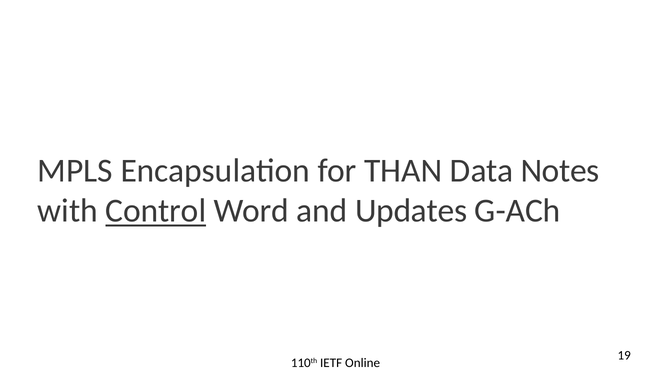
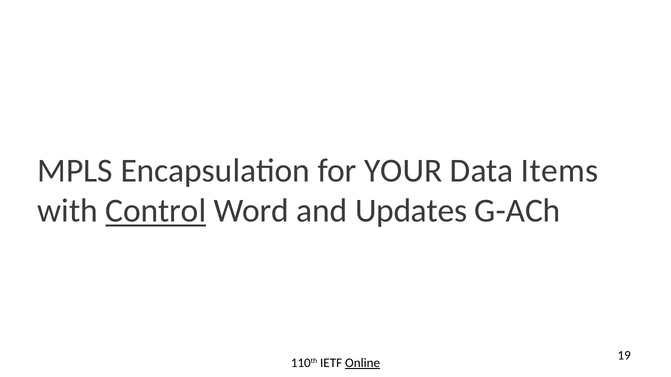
THAN: THAN -> YOUR
Notes: Notes -> Items
Online underline: none -> present
